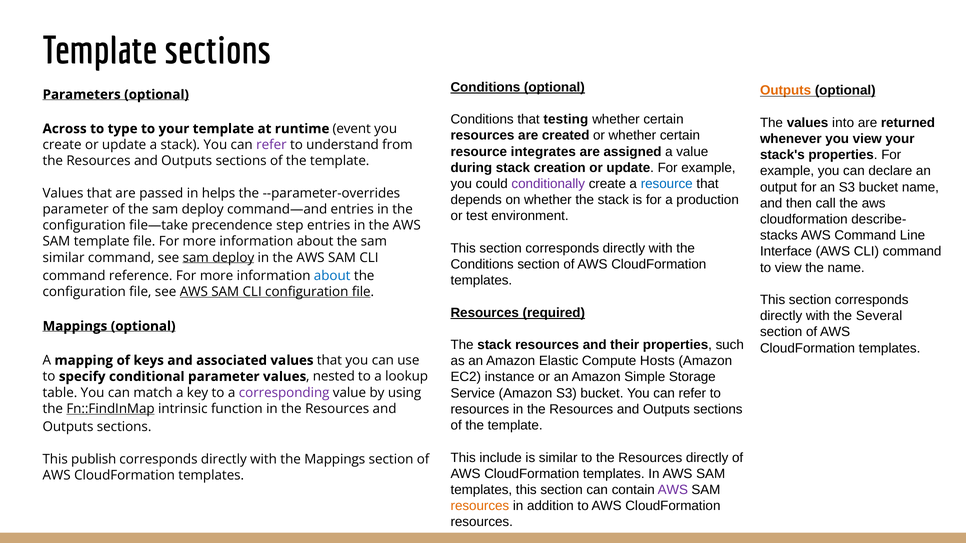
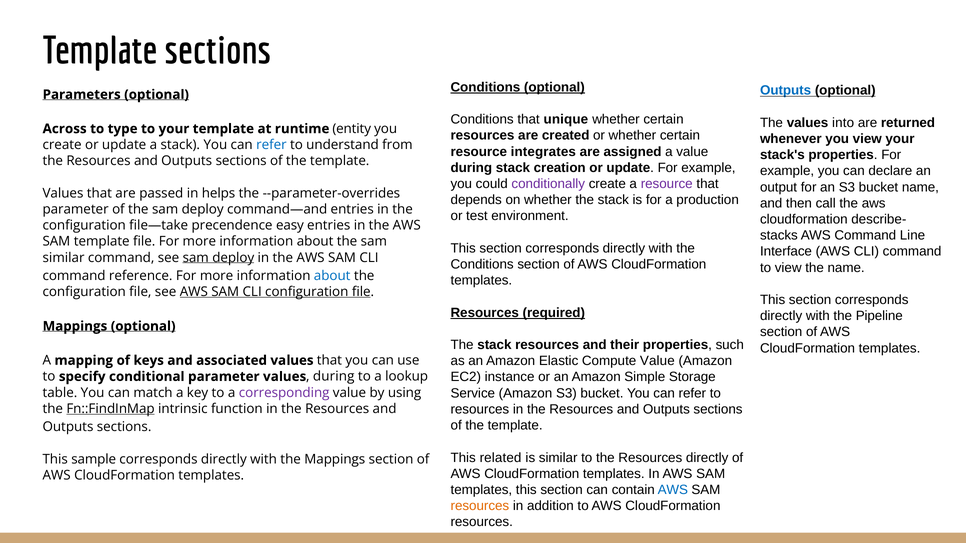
Outputs at (786, 90) colour: orange -> blue
testing: testing -> unique
event: event -> entity
refer at (271, 145) colour: purple -> blue
resource at (667, 184) colour: blue -> purple
step: step -> easy
Several: Several -> Pipeline
Compute Hosts: Hosts -> Value
values nested: nested -> during
include: include -> related
publish: publish -> sample
AWS at (673, 490) colour: purple -> blue
